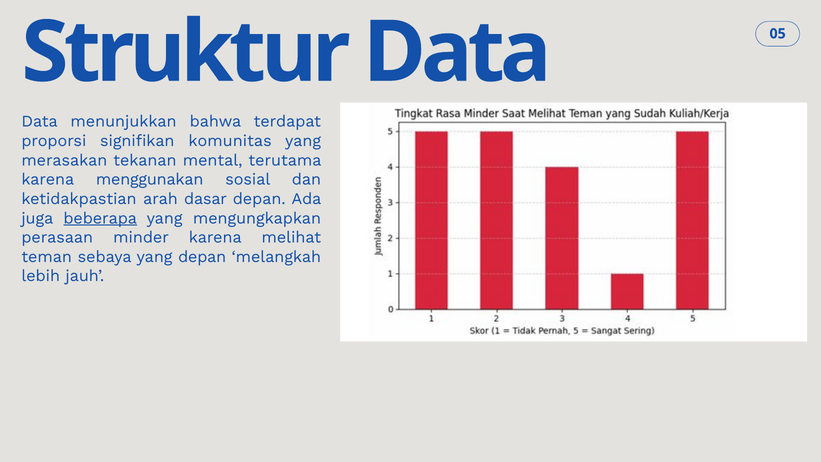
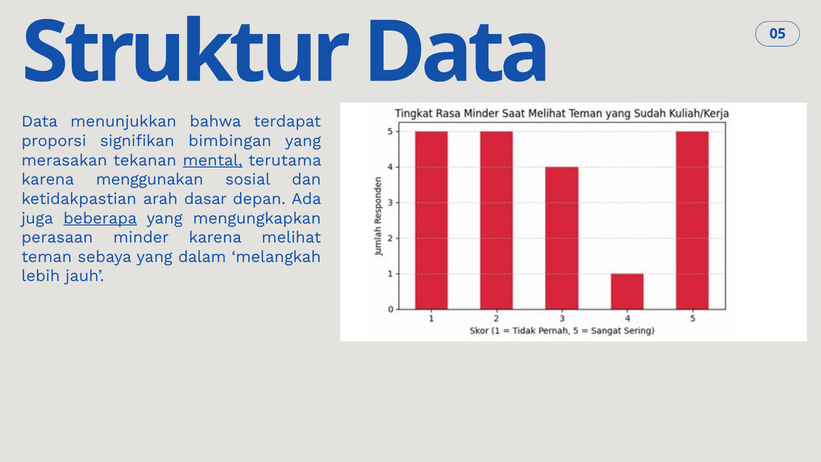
komunitas: komunitas -> bimbingan
mental underline: none -> present
yang depan: depan -> dalam
